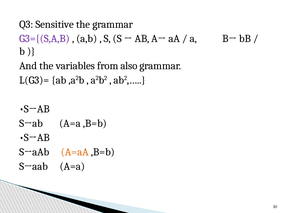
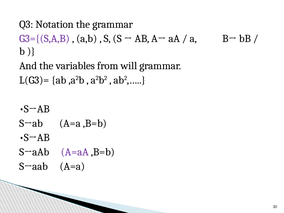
Sensitive: Sensitive -> Notation
also: also -> will
A=aA colour: orange -> purple
